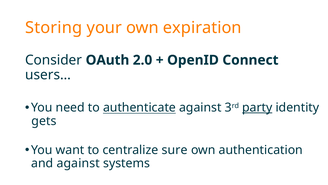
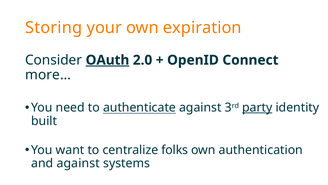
OAuth underline: none -> present
users…: users… -> more…
gets: gets -> built
sure: sure -> folks
